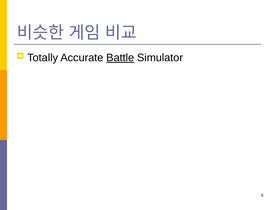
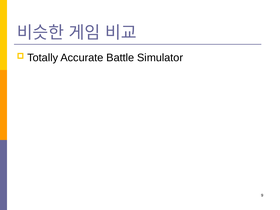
Battle underline: present -> none
